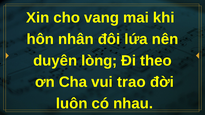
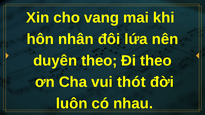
duyên lòng: lòng -> theo
trao: trao -> thót
